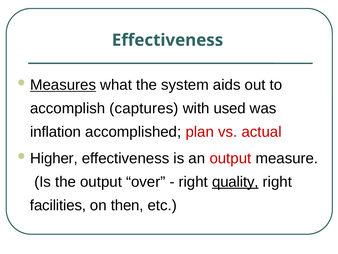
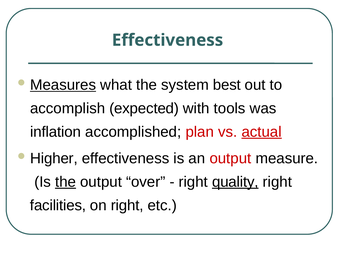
aids: aids -> best
captures: captures -> expected
used: used -> tools
actual underline: none -> present
the at (66, 181) underline: none -> present
on then: then -> right
